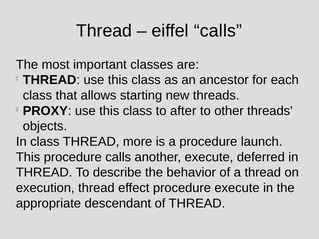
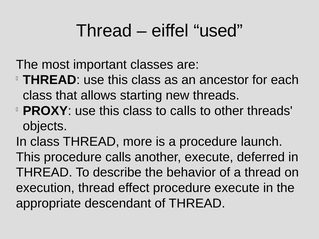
eiffel calls: calls -> used
to after: after -> calls
